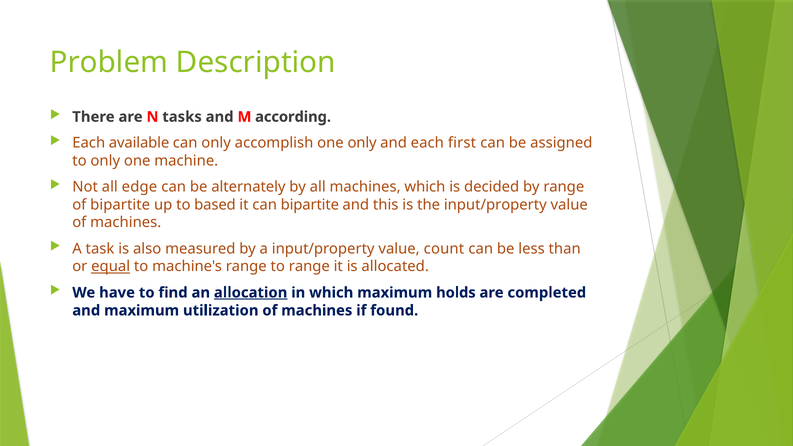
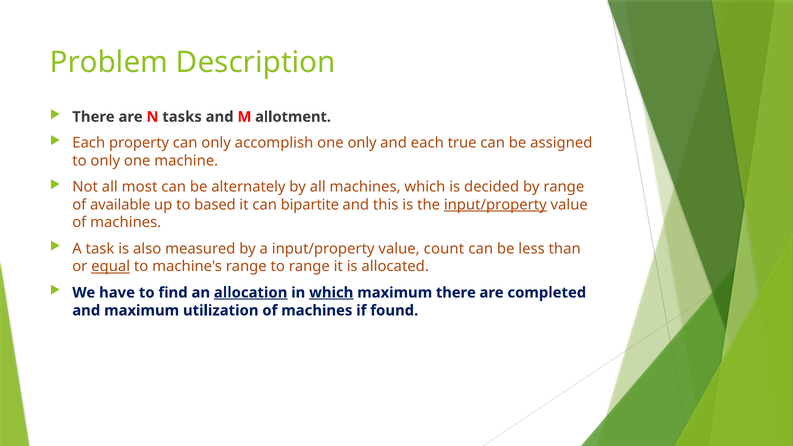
according: according -> allotment
available: available -> property
first: first -> true
edge: edge -> most
of bipartite: bipartite -> available
input/property at (495, 205) underline: none -> present
which at (331, 293) underline: none -> present
maximum holds: holds -> there
